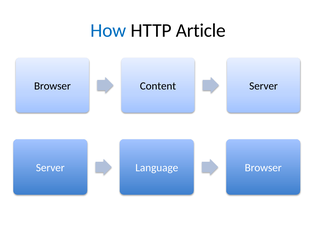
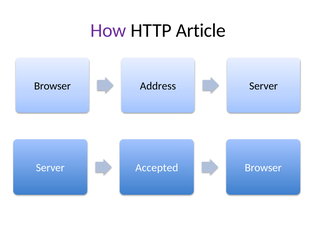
How colour: blue -> purple
Content: Content -> Address
Language: Language -> Accepted
